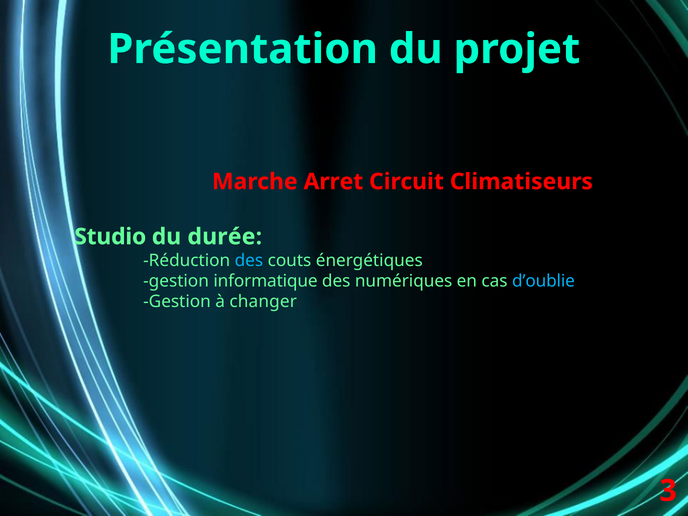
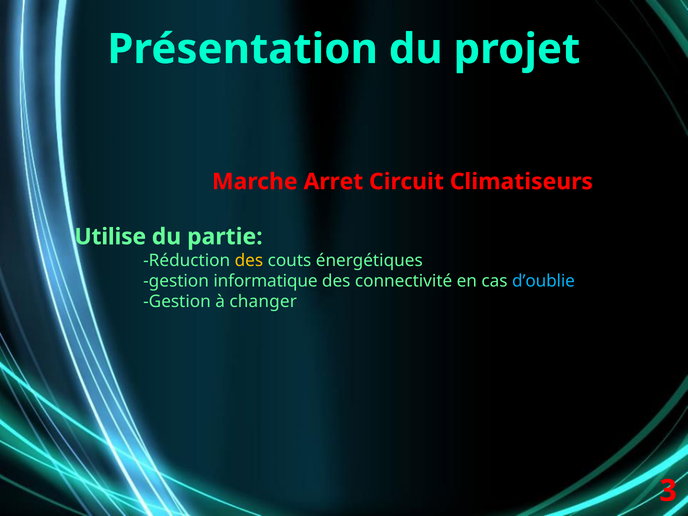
Studio: Studio -> Utilise
durée: durée -> partie
des at (249, 260) colour: light blue -> yellow
numériques: numériques -> connectivité
